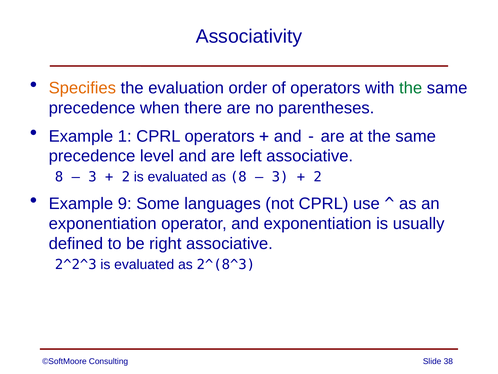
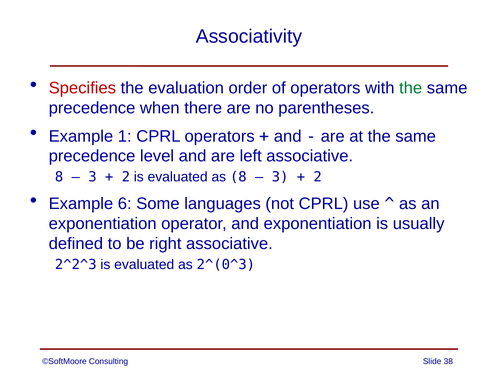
Specifies colour: orange -> red
9: 9 -> 6
2^(8^3: 2^(8^3 -> 2^(0^3
